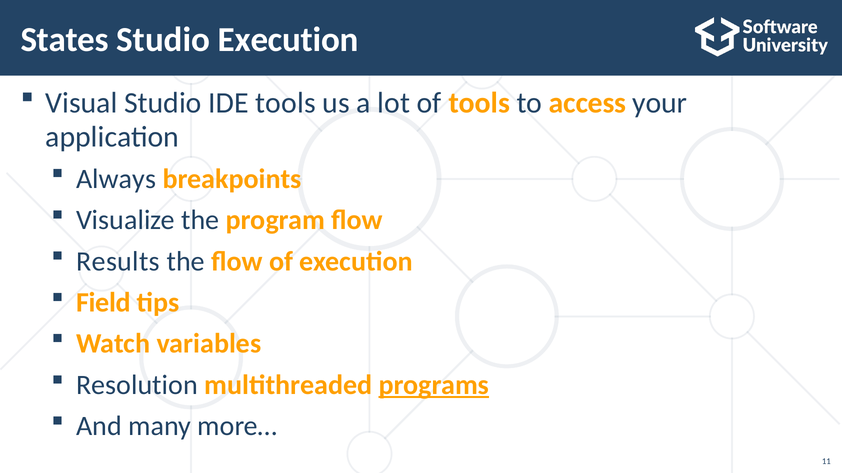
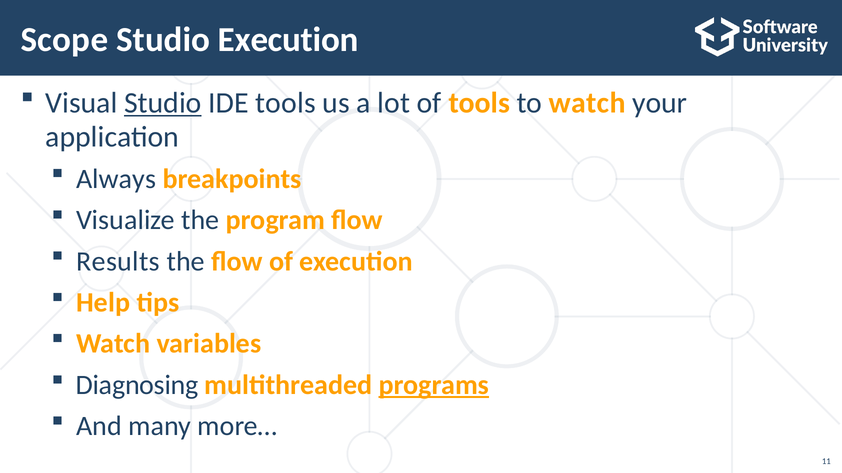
States: States -> Scope
Studio at (163, 103) underline: none -> present
to access: access -> watch
Field: Field -> Help
Resolution: Resolution -> Diagnosing
